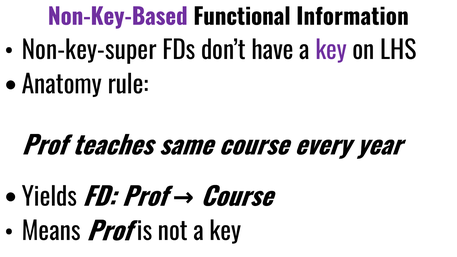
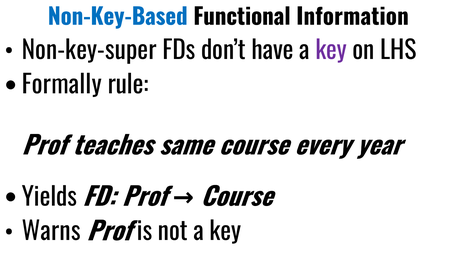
Non-Key-Based colour: purple -> blue
Anatomy: Anatomy -> Formally
Means: Means -> Warns
